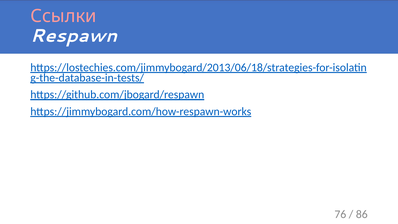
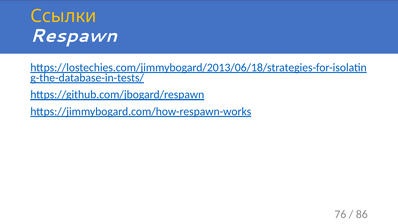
Ссылки colour: pink -> yellow
